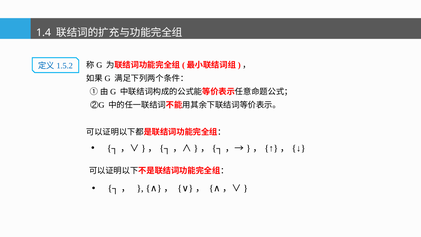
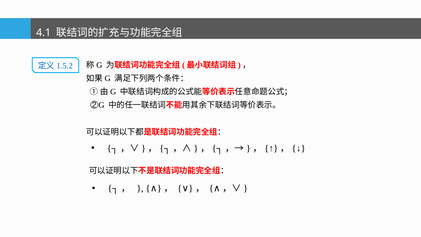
1.4: 1.4 -> 4.1
